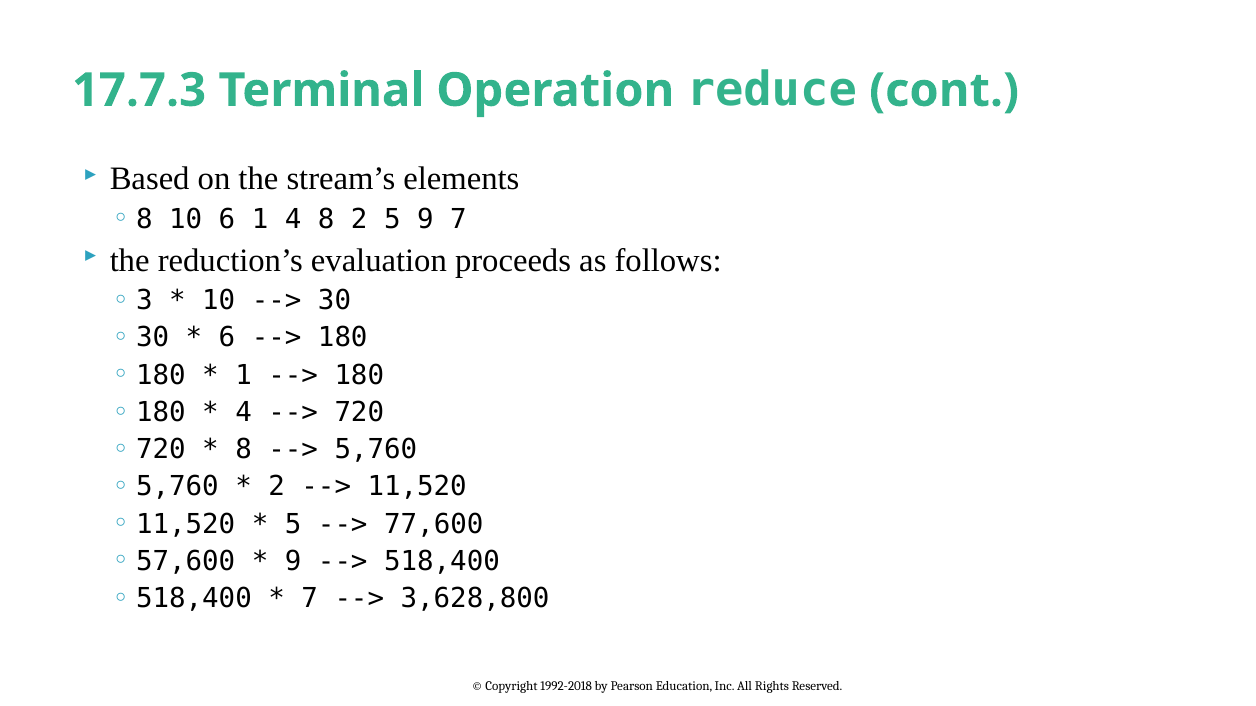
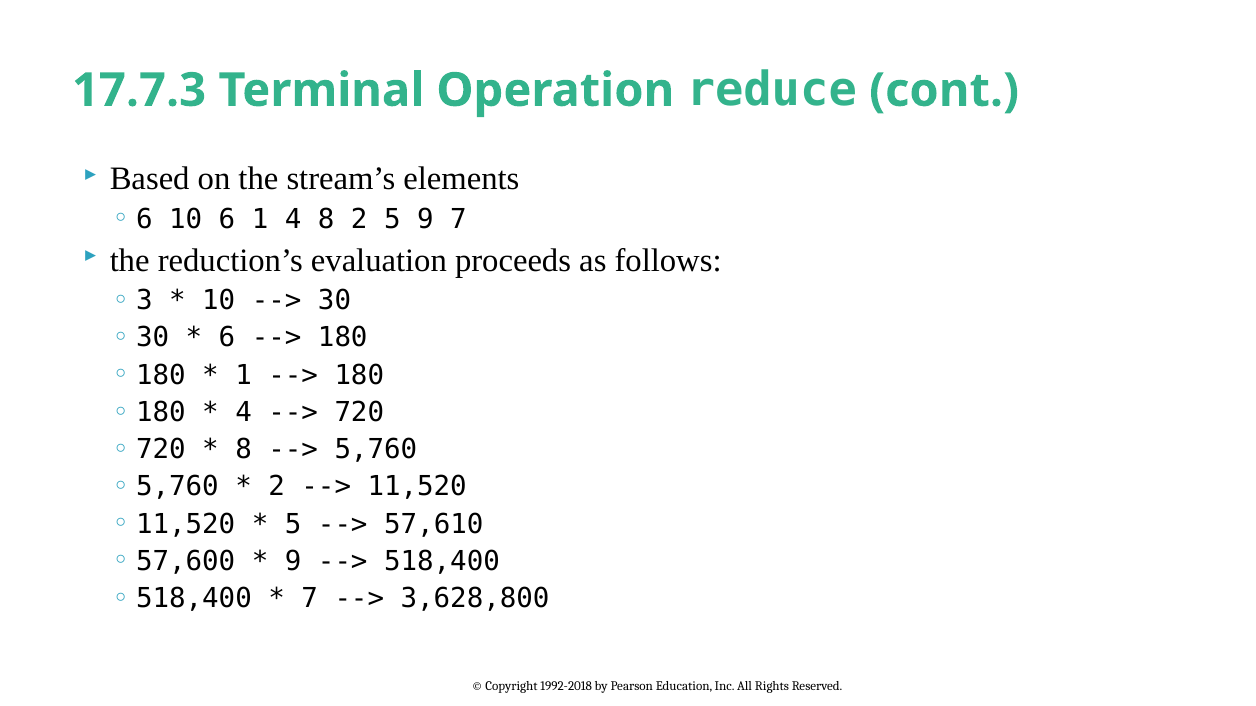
8 at (144, 219): 8 -> 6
77,600: 77,600 -> 57,610
